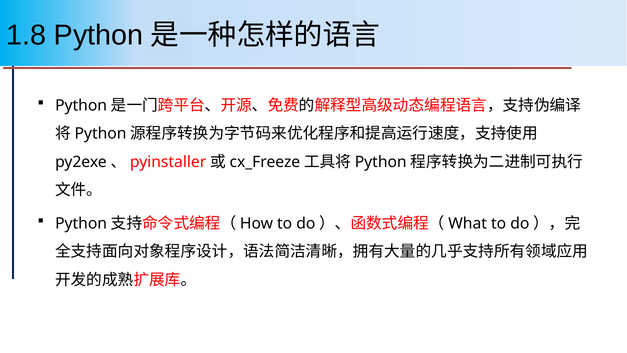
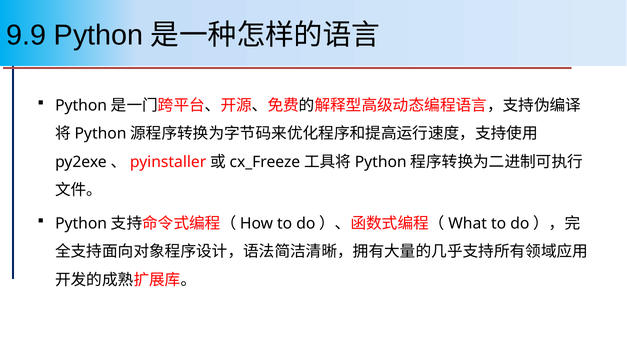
1.8: 1.8 -> 9.9
